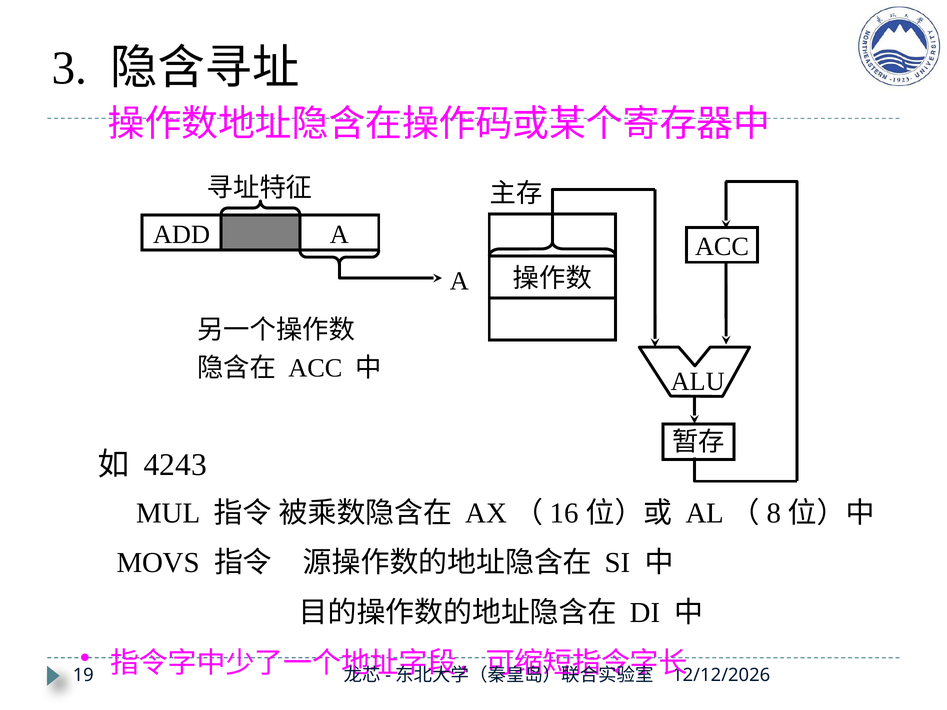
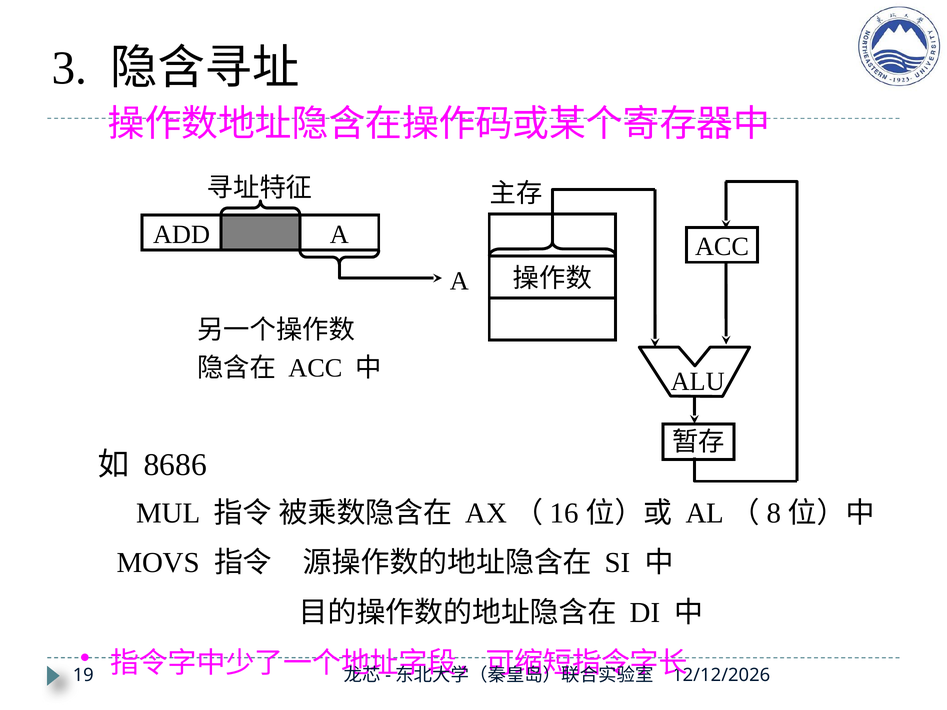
4243: 4243 -> 8686
